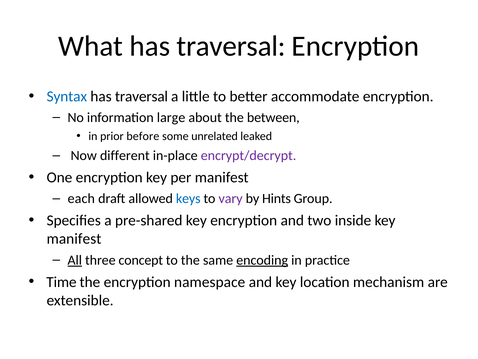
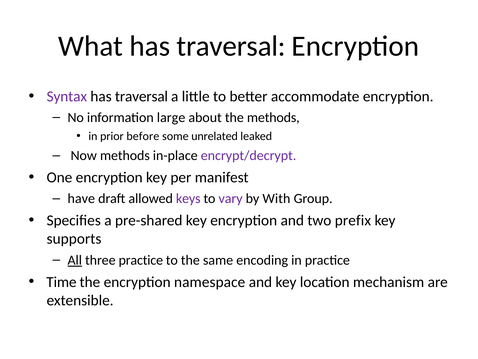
Syntax colour: blue -> purple
the between: between -> methods
Now different: different -> methods
each: each -> have
keys colour: blue -> purple
Hints: Hints -> With
inside: inside -> prefix
manifest at (74, 239): manifest -> supports
three concept: concept -> practice
encoding underline: present -> none
